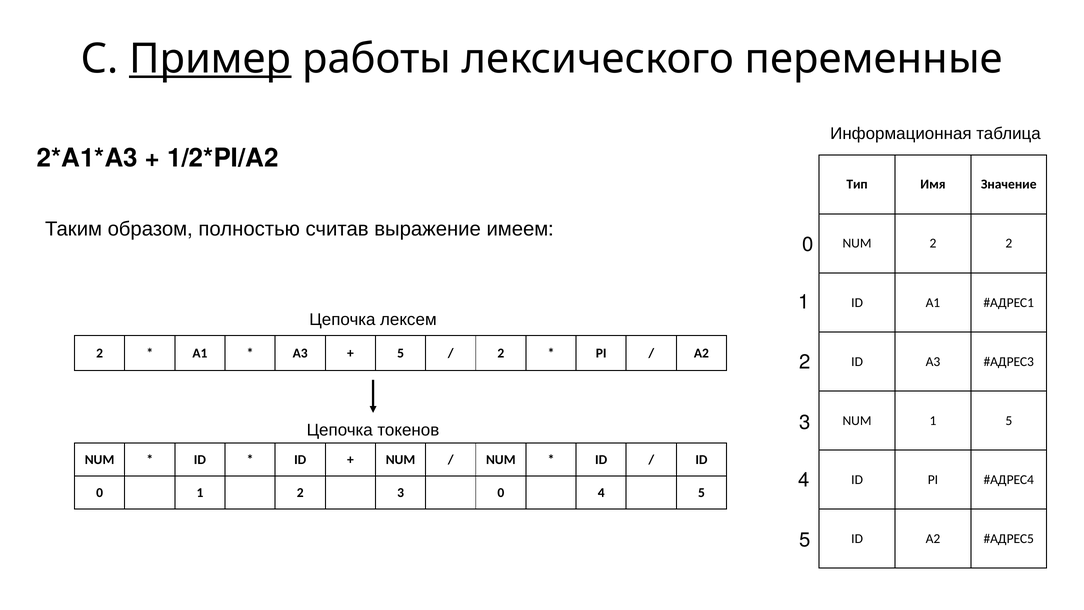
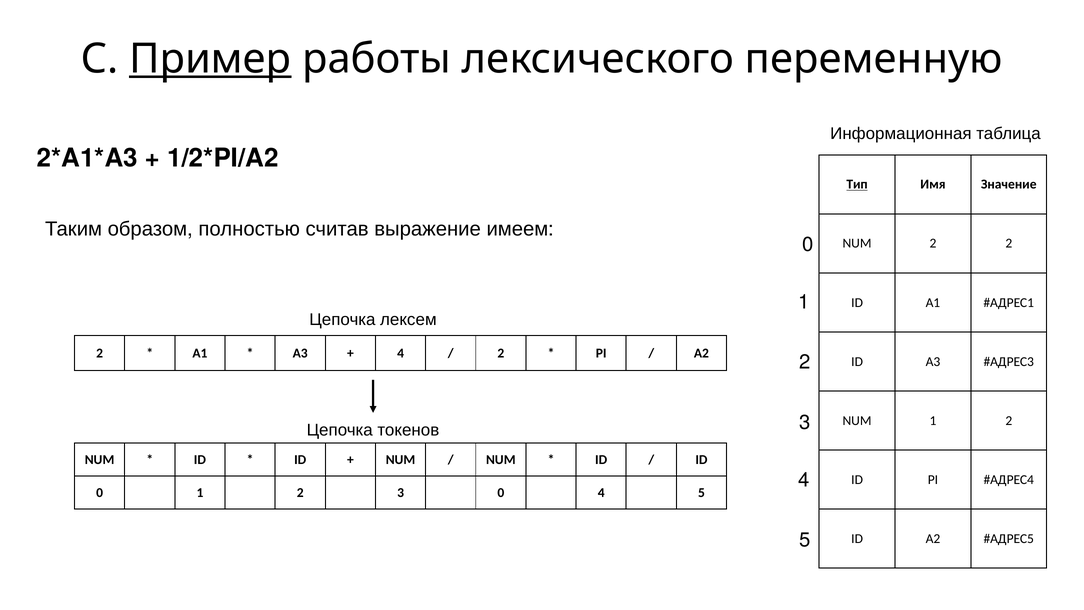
переменные: переменные -> переменную
Тип underline: none -> present
5 at (401, 353): 5 -> 4
NUM 1 5: 5 -> 2
